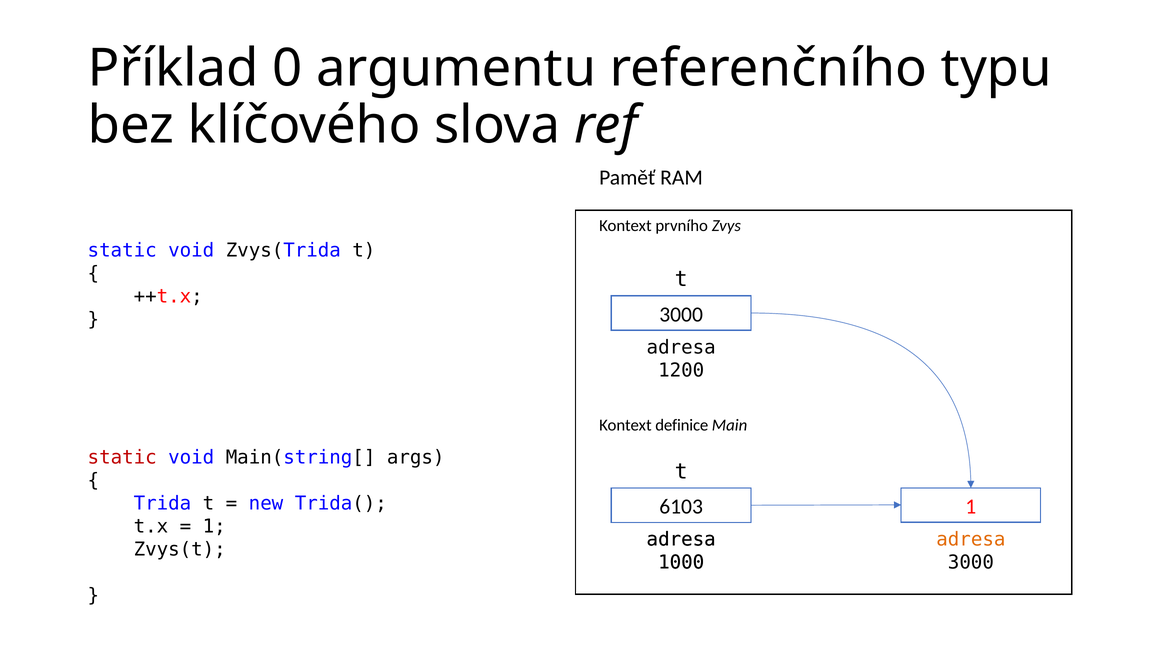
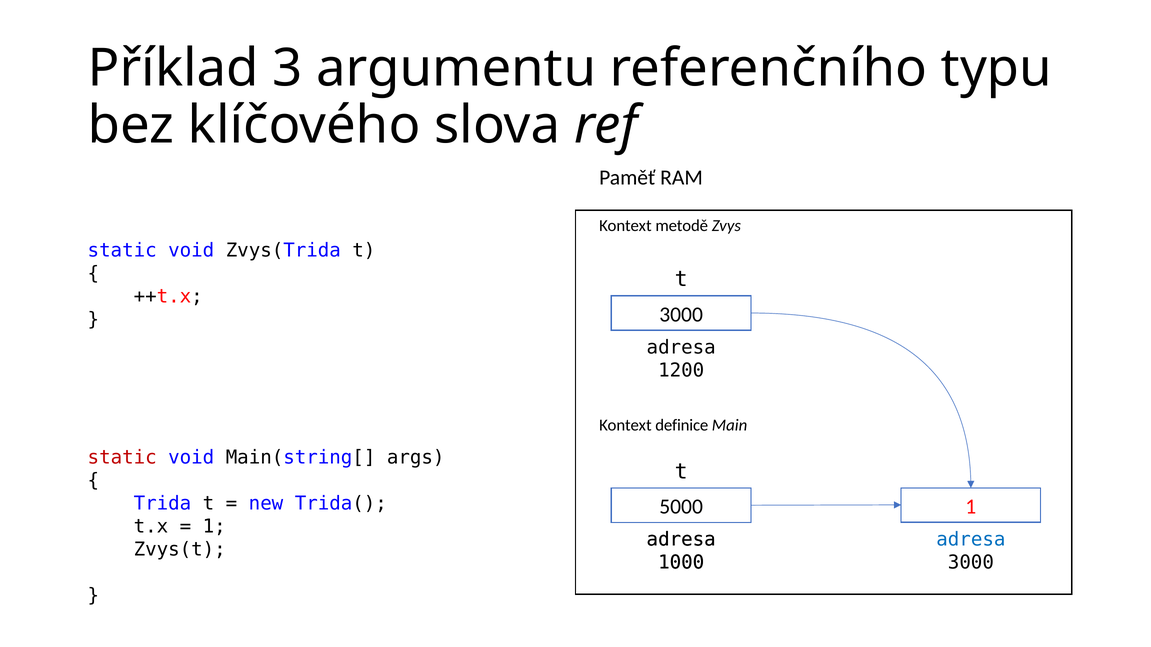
0: 0 -> 3
prvního: prvního -> metodě
6103: 6103 -> 5000
adresa at (971, 540) colour: orange -> blue
